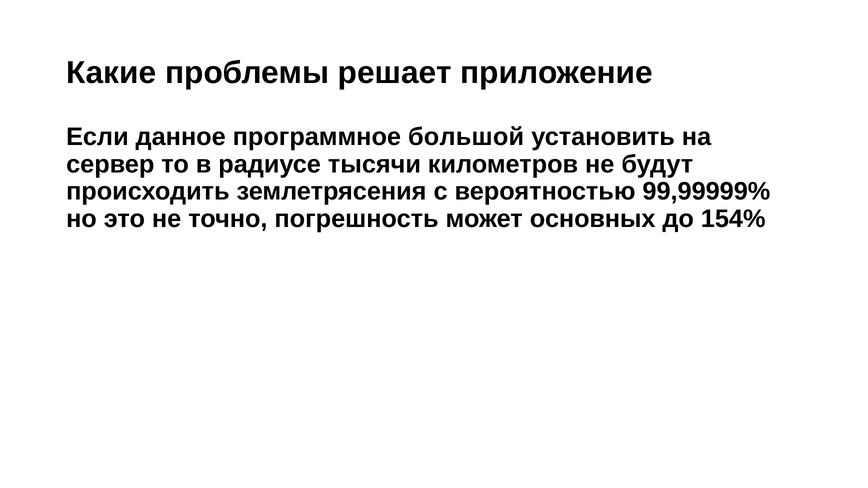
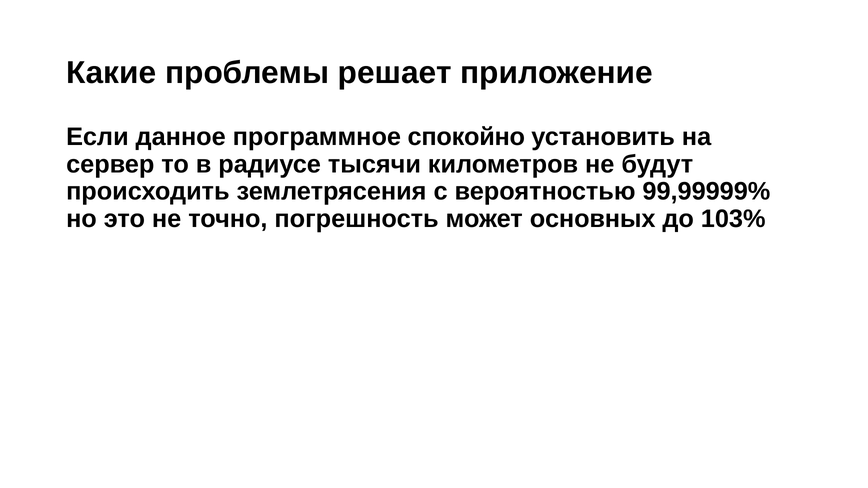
большой: большой -> спокойно
154%: 154% -> 103%
